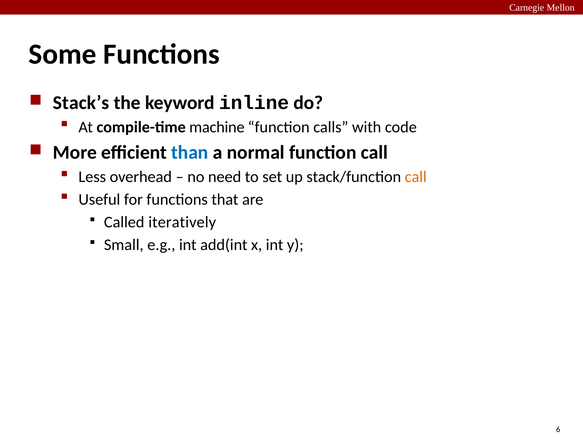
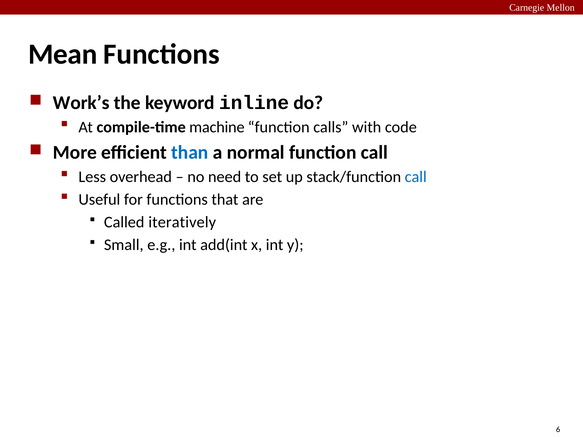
Some: Some -> Mean
Stack’s: Stack’s -> Work’s
call at (416, 177) colour: orange -> blue
